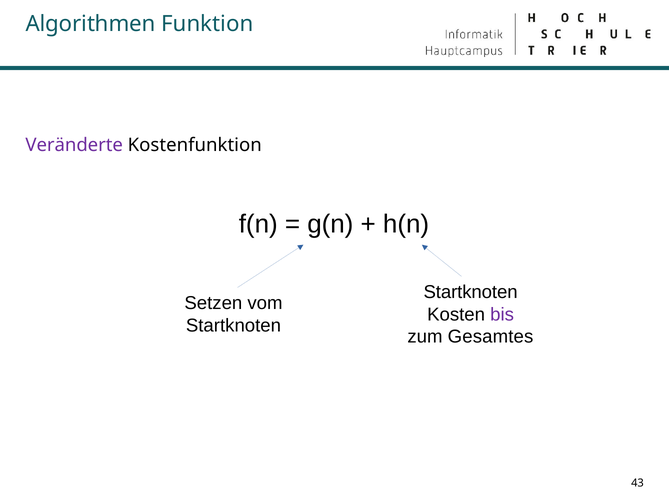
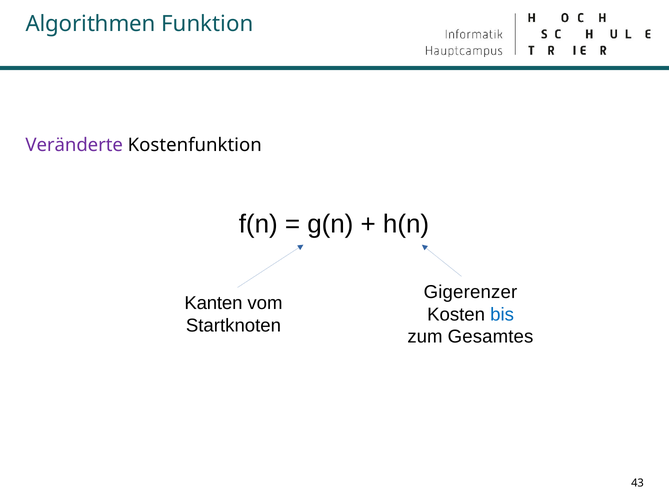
Startknoten at (471, 292): Startknoten -> Gigerenzer
Setzen: Setzen -> Kanten
bis colour: purple -> blue
